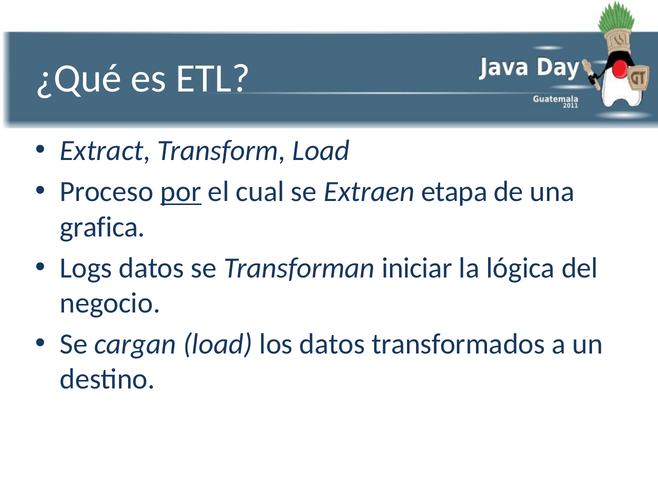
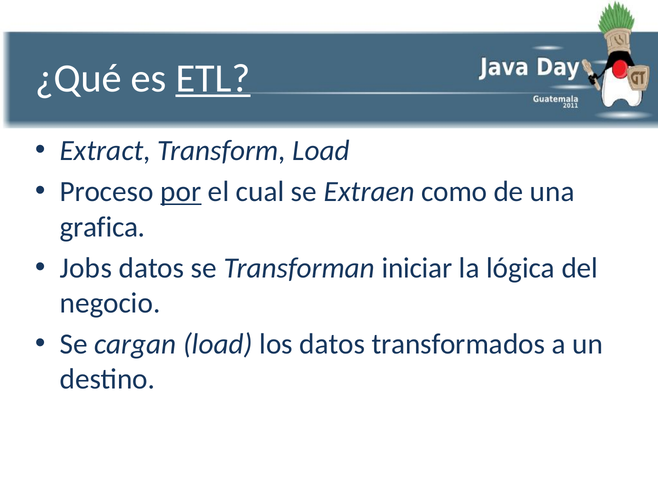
ETL underline: none -> present
etapa: etapa -> como
Logs: Logs -> Jobs
